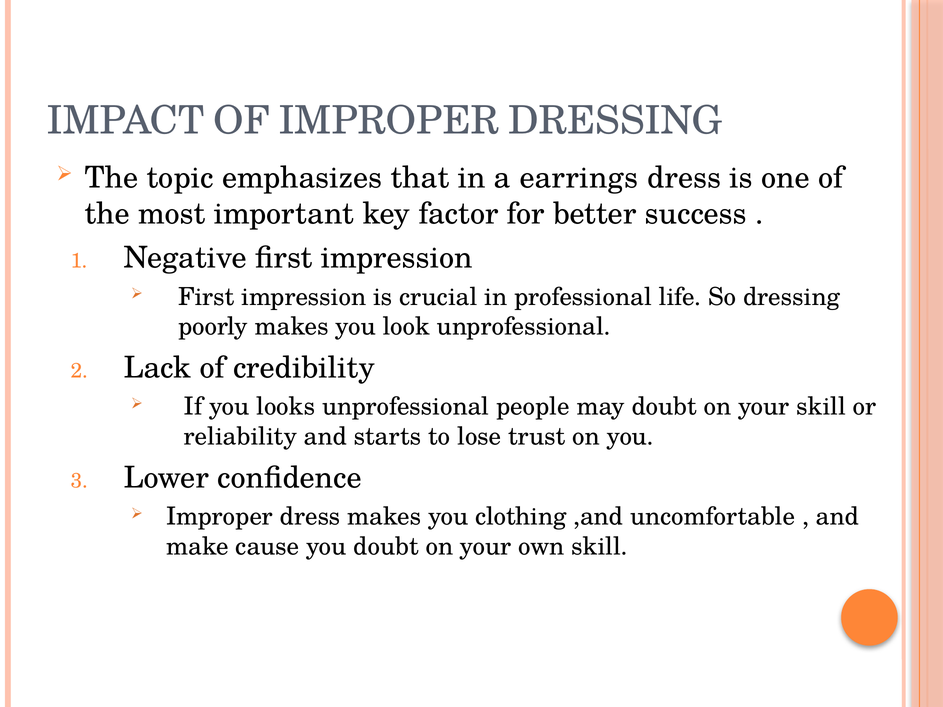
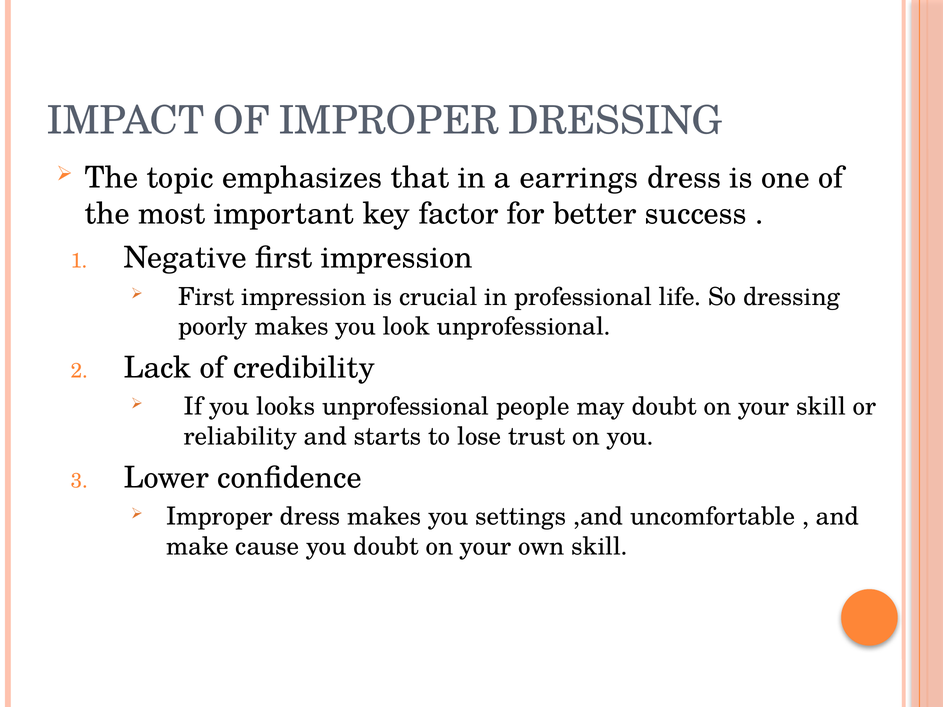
clothing: clothing -> settings
